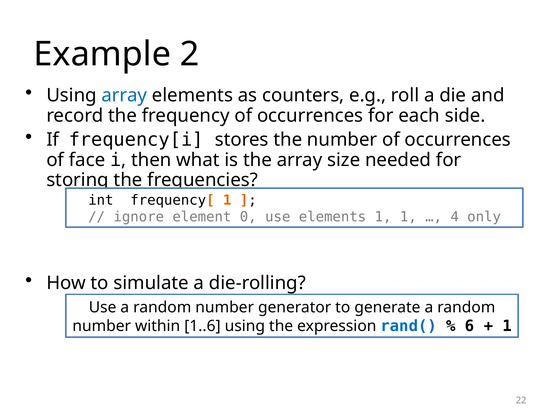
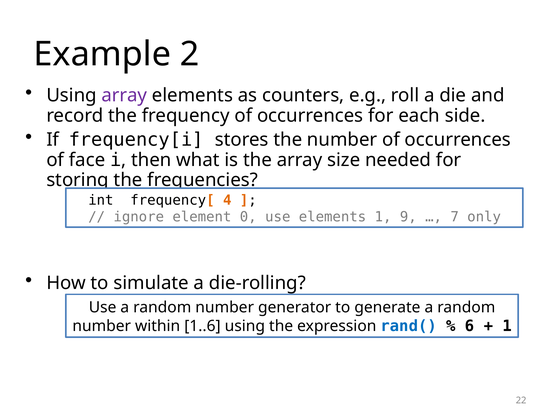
array at (124, 95) colour: blue -> purple
frequency[ 1: 1 -> 4
1 1: 1 -> 9
4: 4 -> 7
